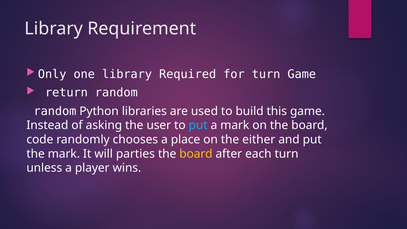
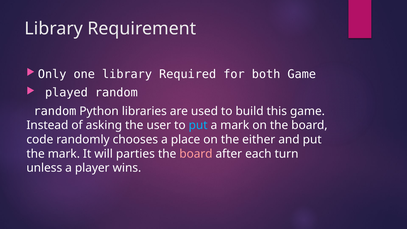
for turn: turn -> both
return: return -> played
board at (196, 154) colour: yellow -> pink
